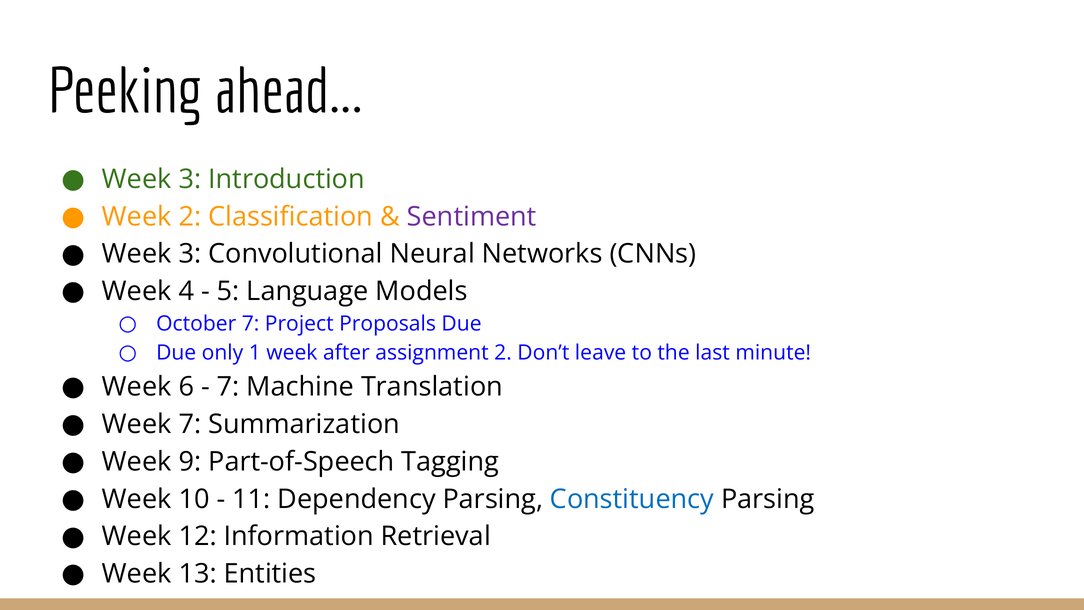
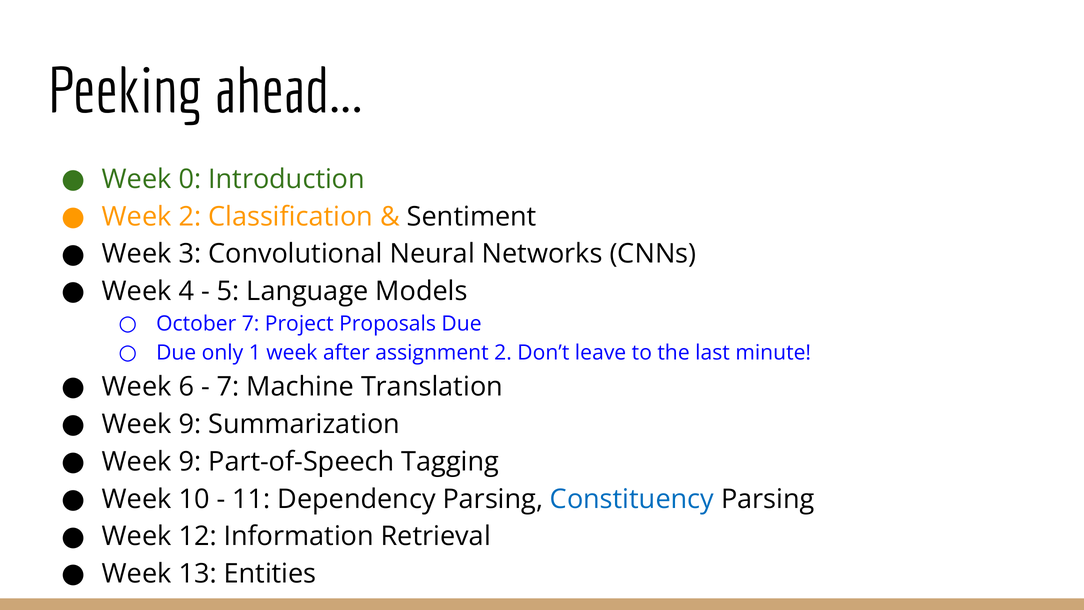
3 at (190, 179): 3 -> 0
Sentiment colour: purple -> black
7 at (190, 424): 7 -> 9
